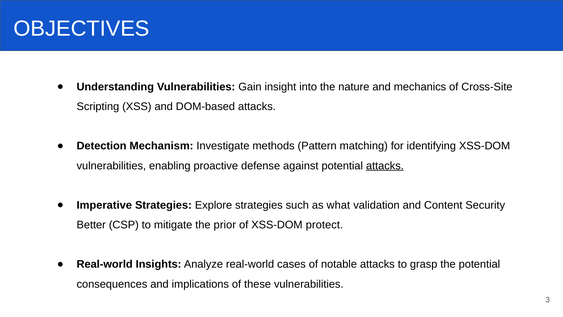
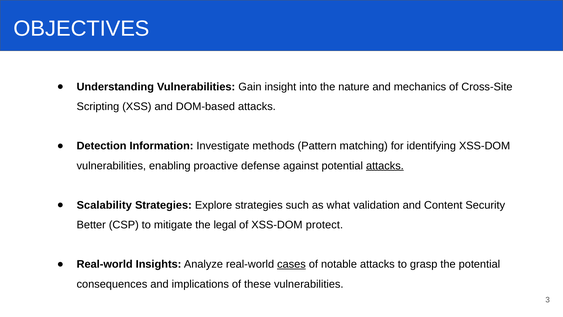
Mechanism: Mechanism -> Information
Imperative: Imperative -> Scalability
prior: prior -> legal
cases underline: none -> present
